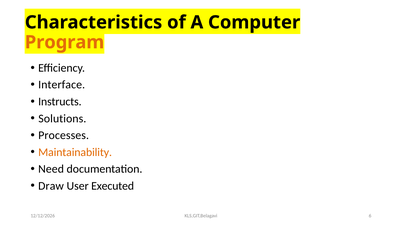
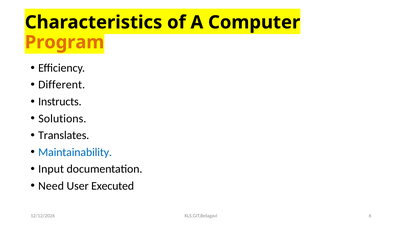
Interface: Interface -> Different
Processes: Processes -> Translates
Maintainability colour: orange -> blue
Need: Need -> Input
Draw: Draw -> Need
